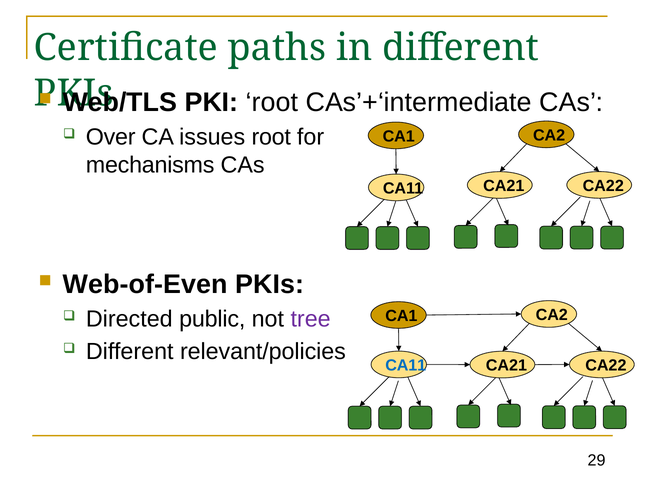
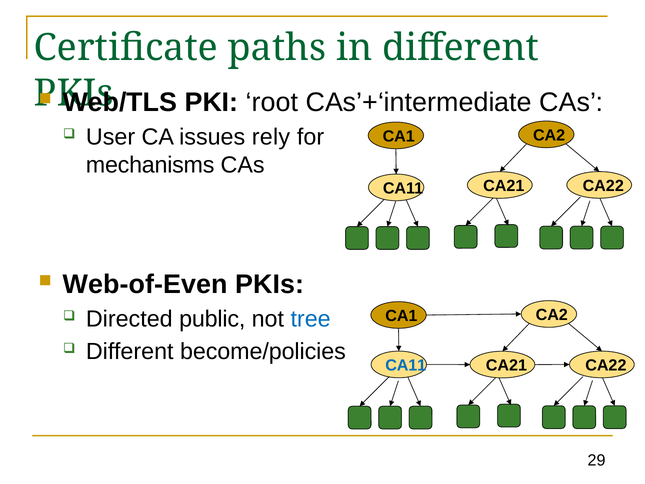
Over: Over -> User
issues root: root -> rely
tree colour: purple -> blue
relevant/policies: relevant/policies -> become/policies
